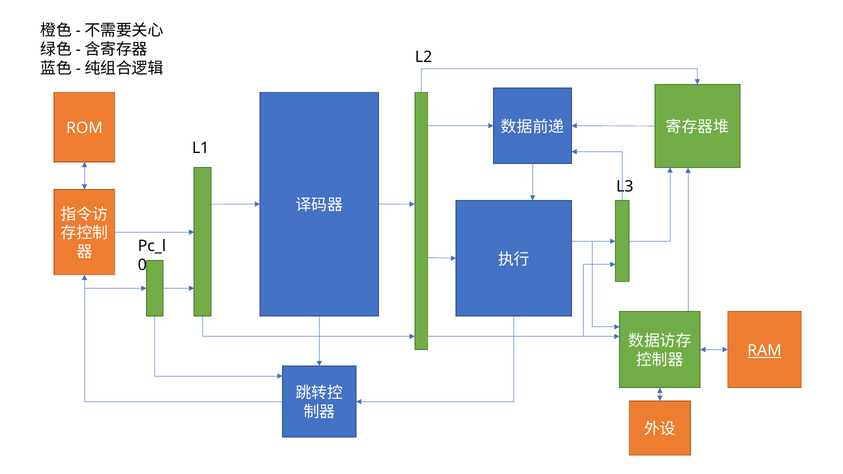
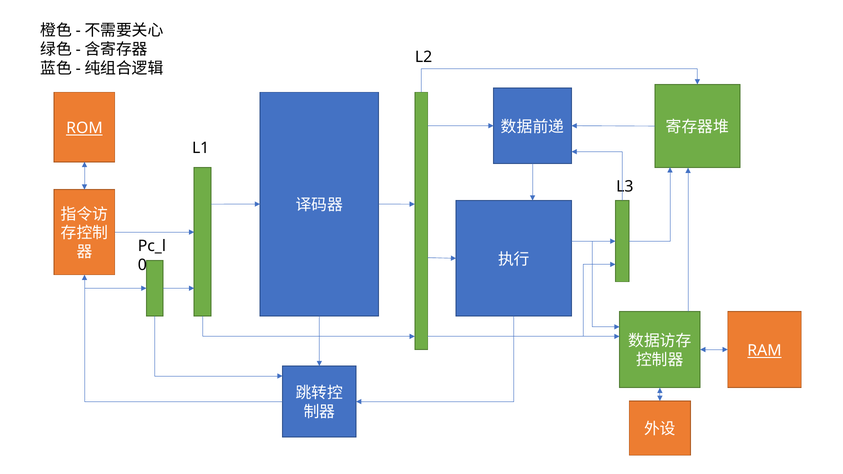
ROM underline: none -> present
